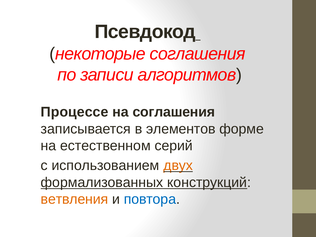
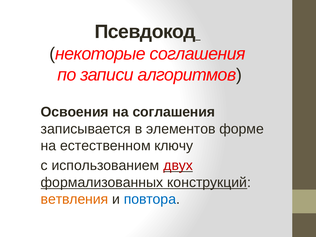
Процессе: Процессе -> Освоения
серий: серий -> ключу
двух colour: orange -> red
